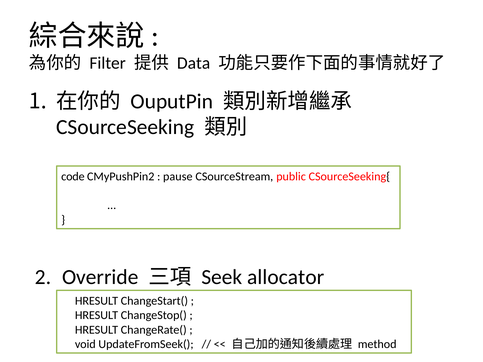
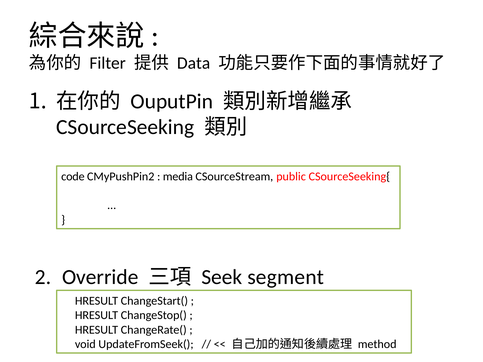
pause: pause -> media
allocator: allocator -> segment
